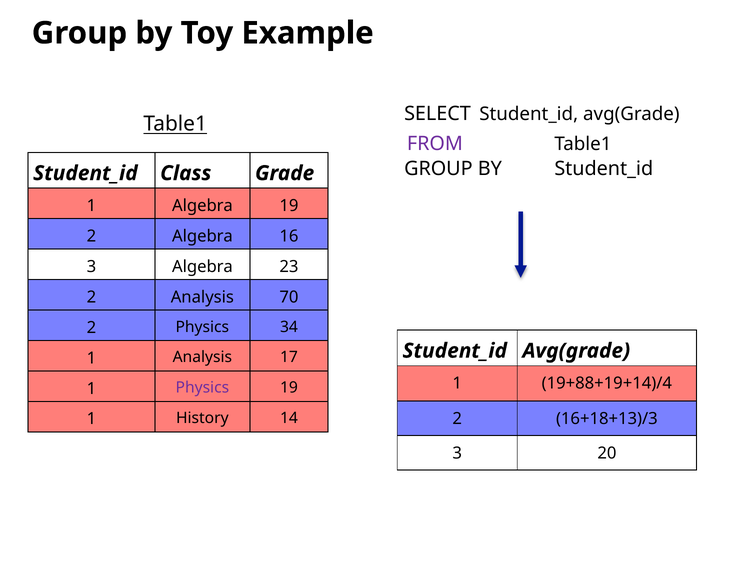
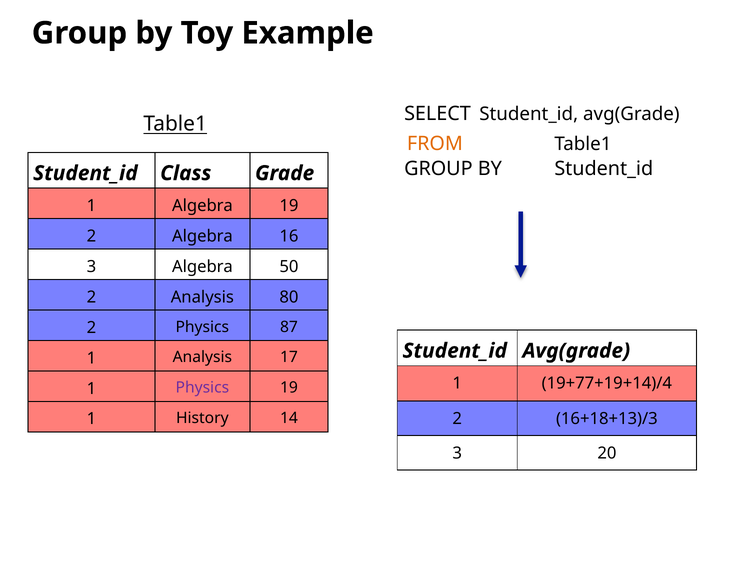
FROM colour: purple -> orange
23: 23 -> 50
70: 70 -> 80
34: 34 -> 87
19+88+19+14)/4: 19+88+19+14)/4 -> 19+77+19+14)/4
